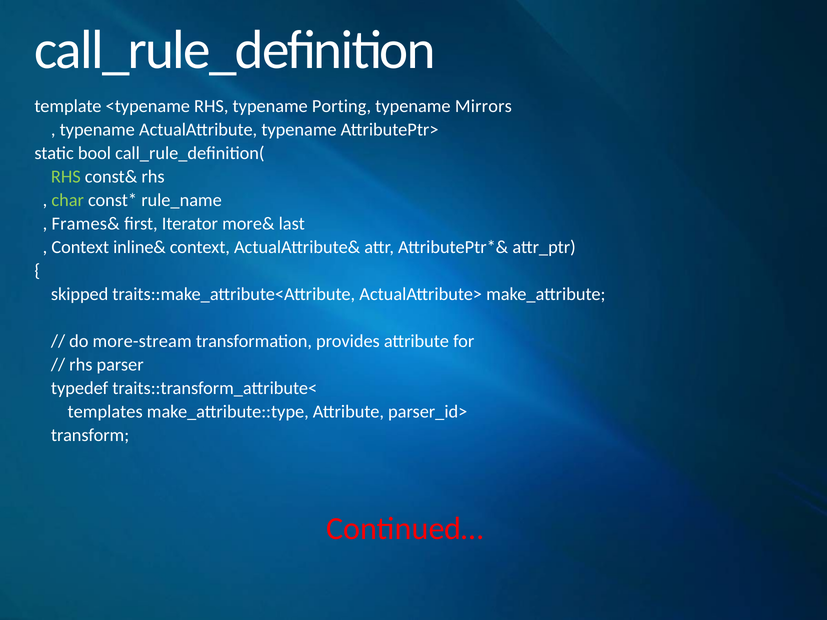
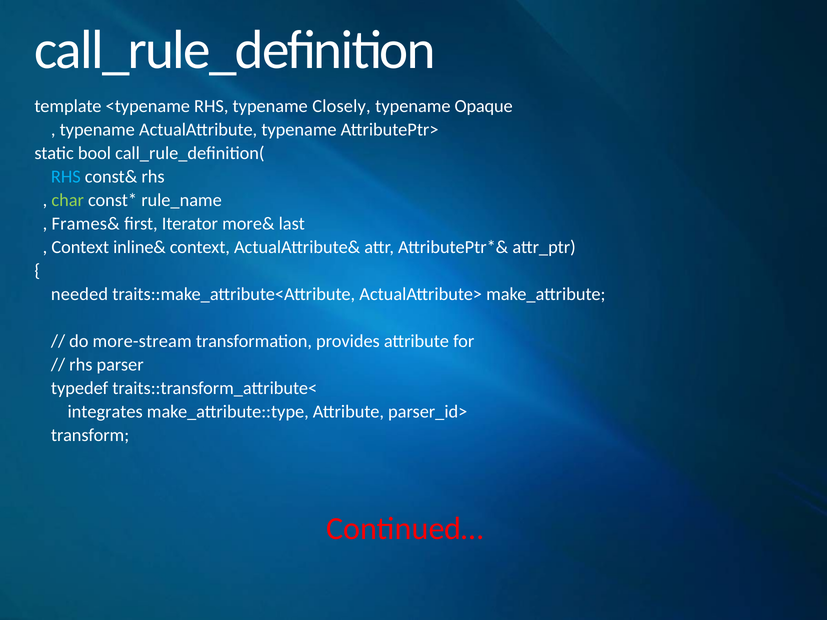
Porting: Porting -> Closely
Mirrors: Mirrors -> Opaque
RHS at (66, 177) colour: light green -> light blue
skipped: skipped -> needed
templates: templates -> integrates
